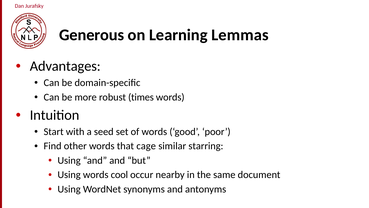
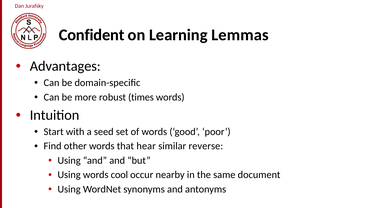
Generous: Generous -> Confident
cage: cage -> hear
starring: starring -> reverse
